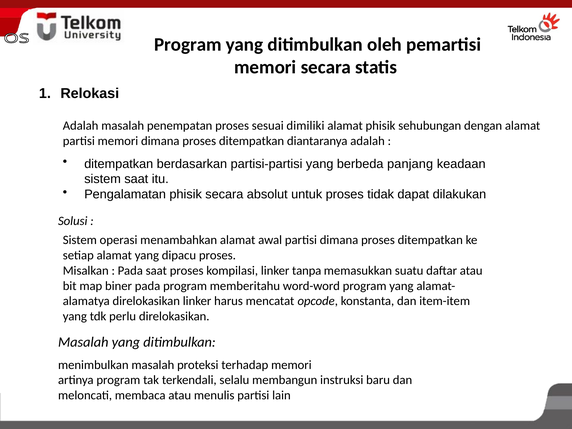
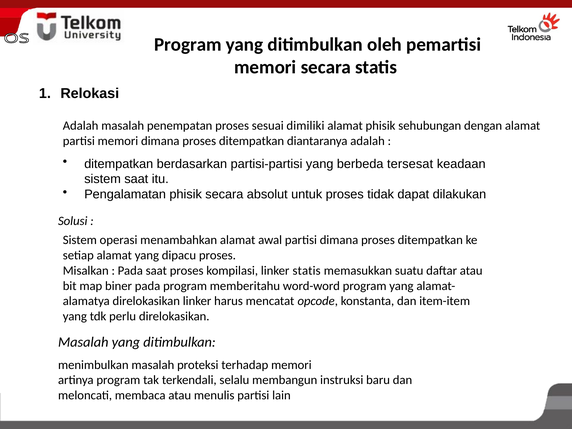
panjang: panjang -> tersesat
linker tanpa: tanpa -> statis
